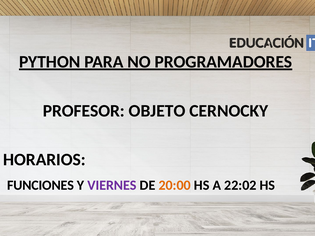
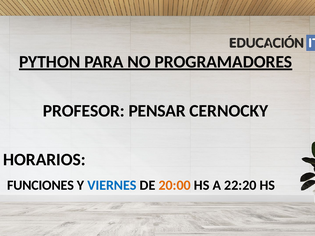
OBJETO: OBJETO -> PENSAR
VIERNES colour: purple -> blue
22:02: 22:02 -> 22:20
